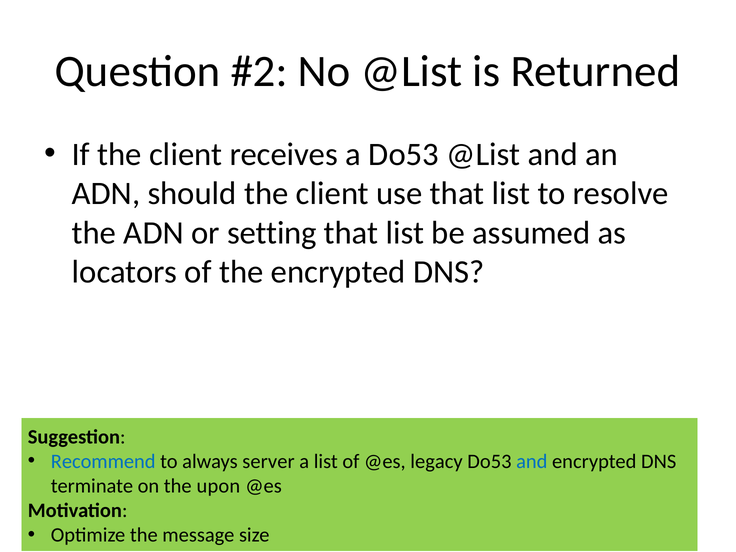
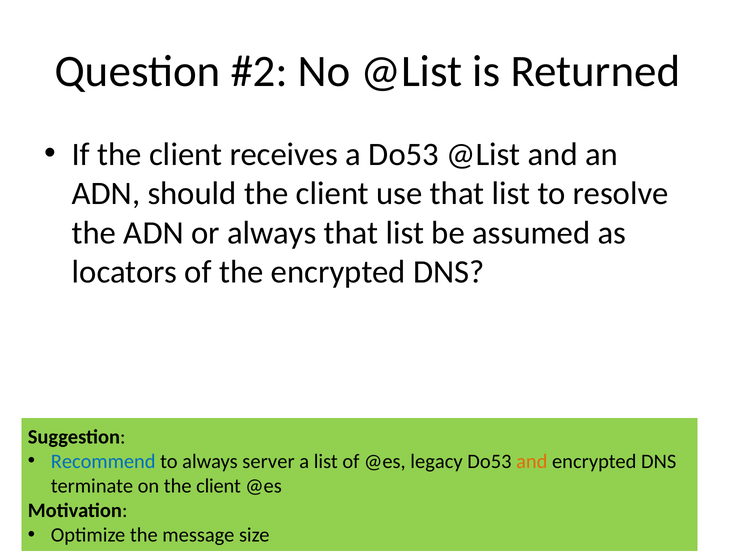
or setting: setting -> always
and at (532, 461) colour: blue -> orange
on the upon: upon -> client
